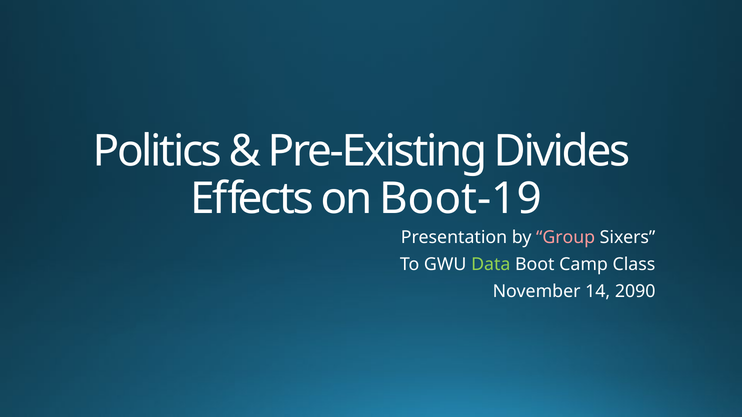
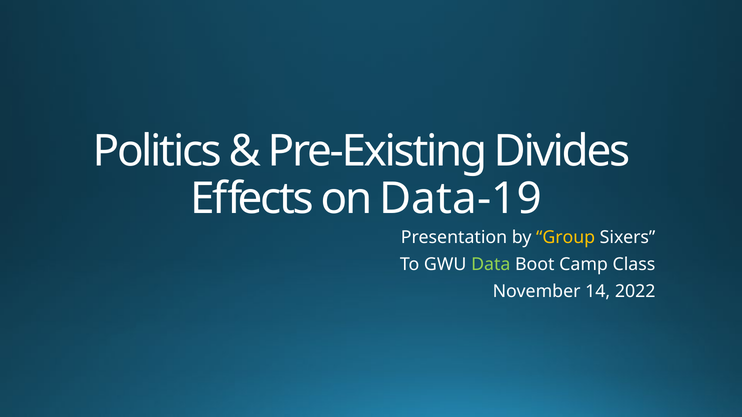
Boot-19: Boot-19 -> Data-19
Group colour: pink -> yellow
2090: 2090 -> 2022
